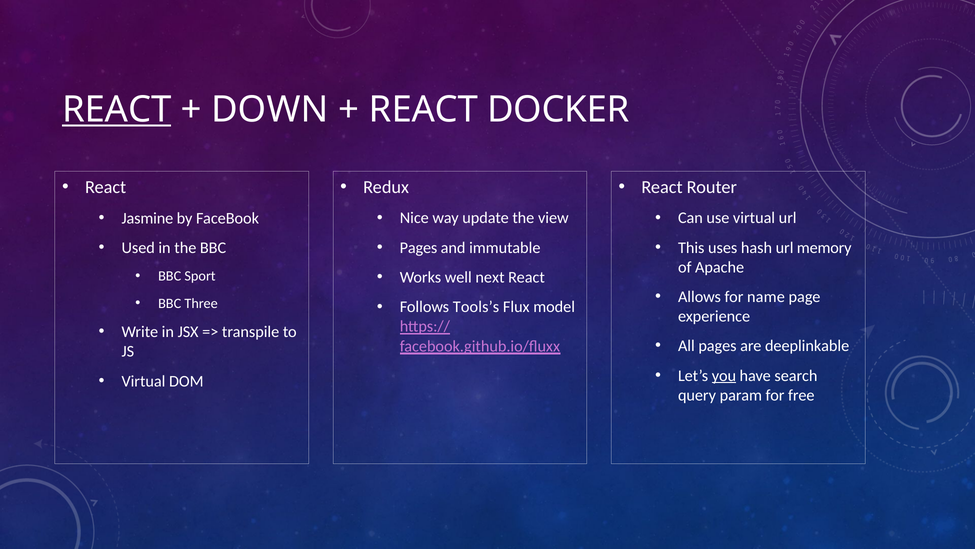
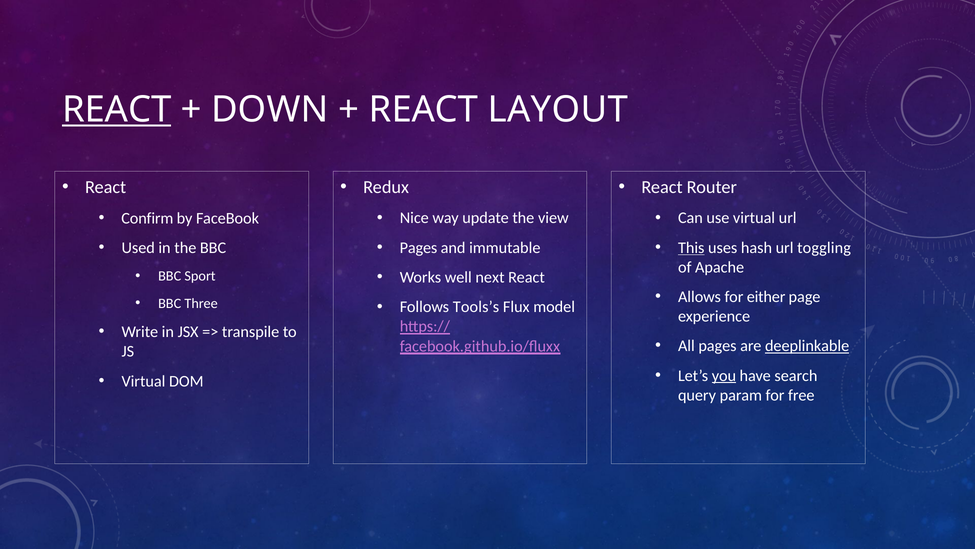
DOCKER: DOCKER -> LAYOUT
Jasmine: Jasmine -> Confirm
This underline: none -> present
memory: memory -> toggling
name: name -> either
deeplinkable underline: none -> present
